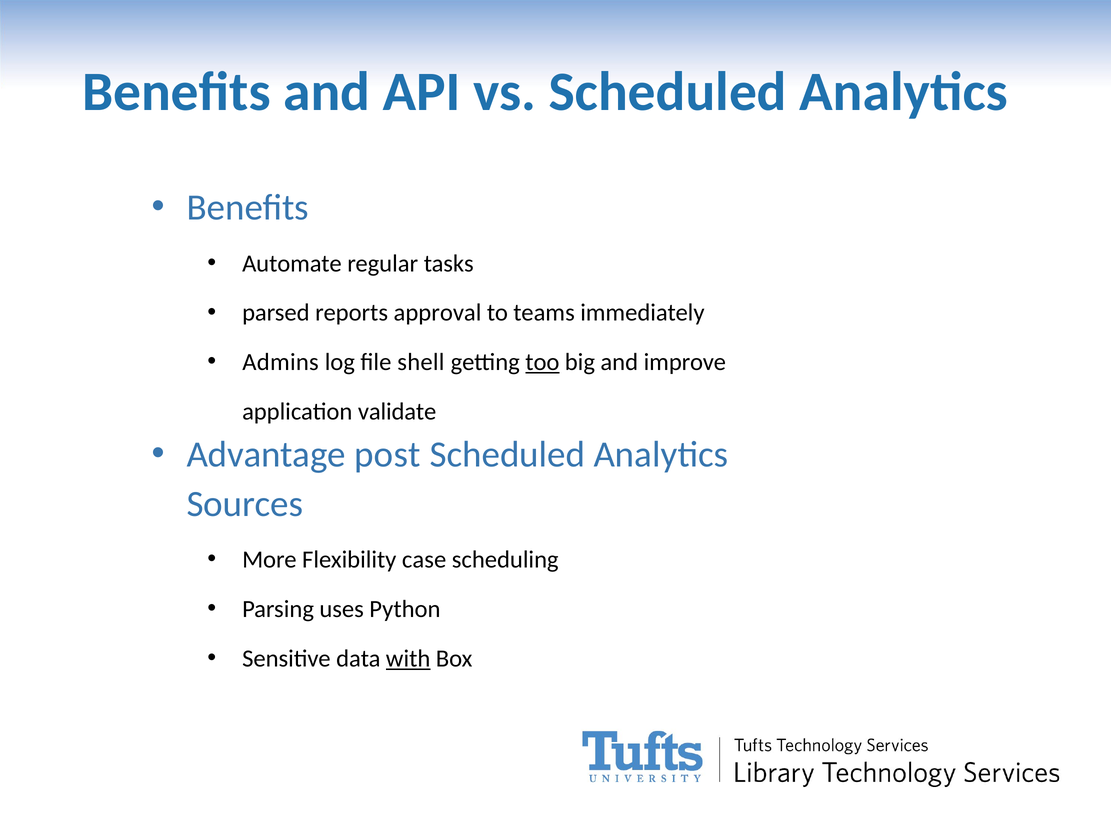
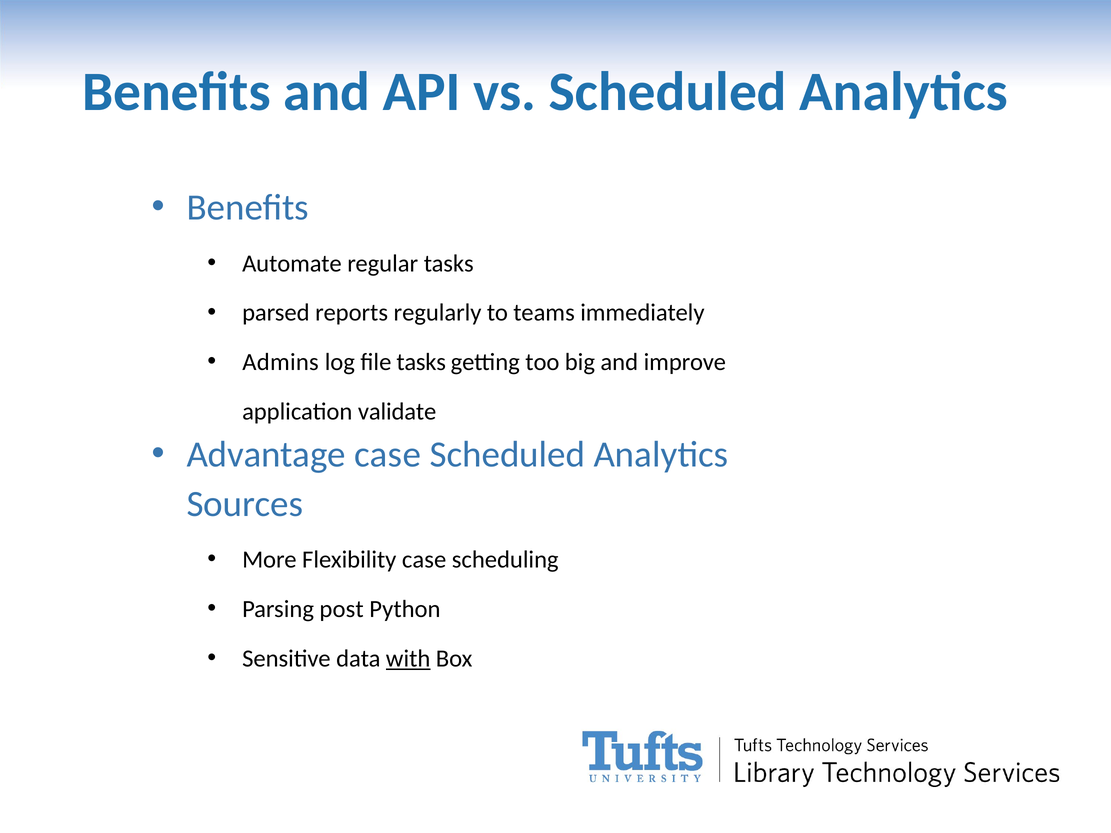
approval: approval -> regularly
file shell: shell -> tasks
too underline: present -> none
Advantage post: post -> case
uses: uses -> post
